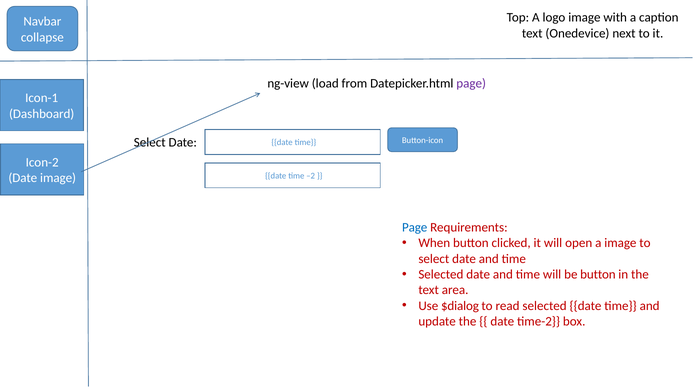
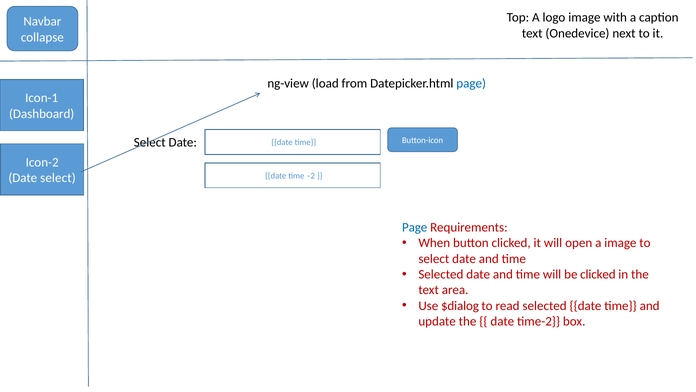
page at (471, 84) colour: purple -> blue
Date image: image -> select
be button: button -> clicked
